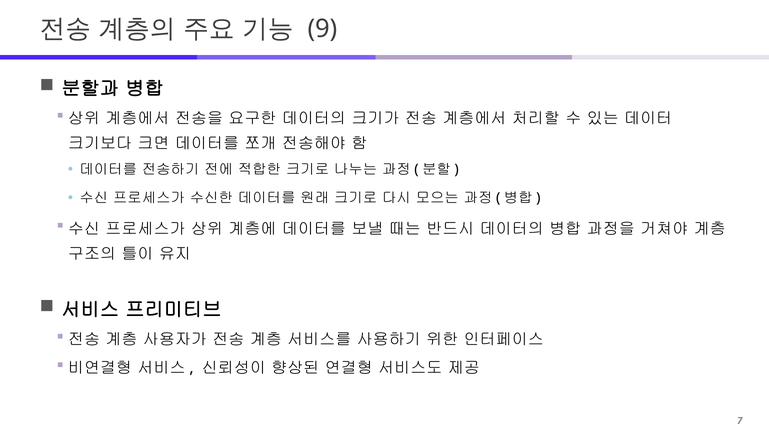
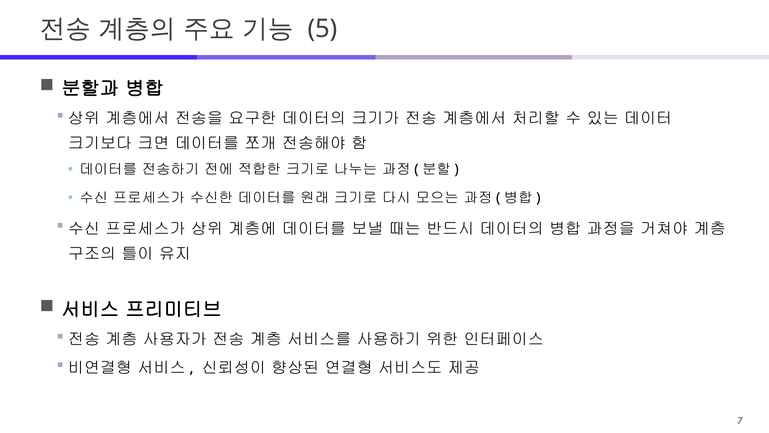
9: 9 -> 5
